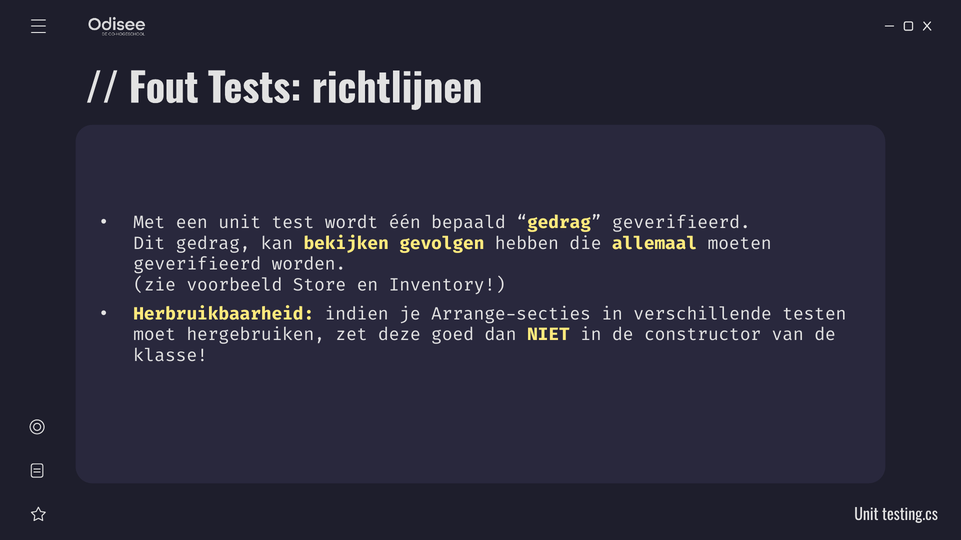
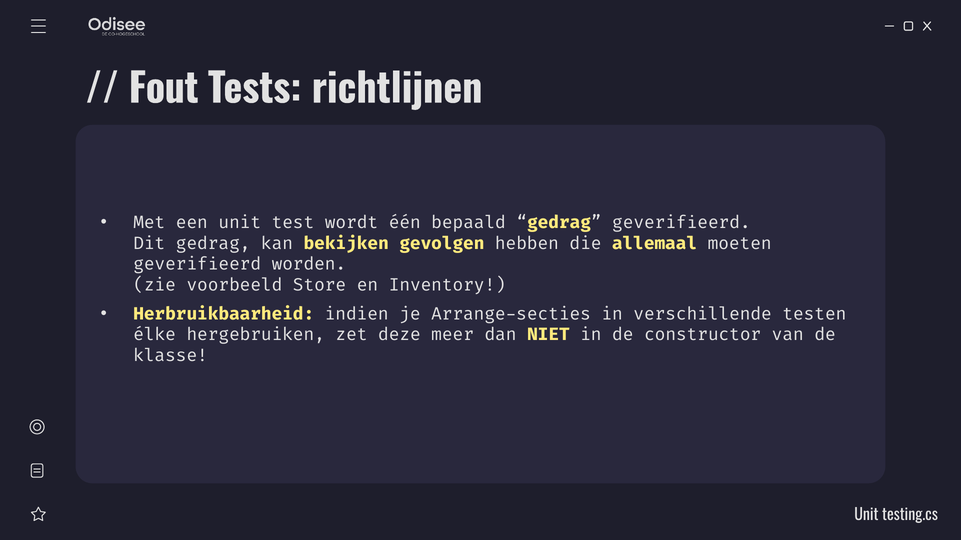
moet: moet -> élke
goed: goed -> meer
